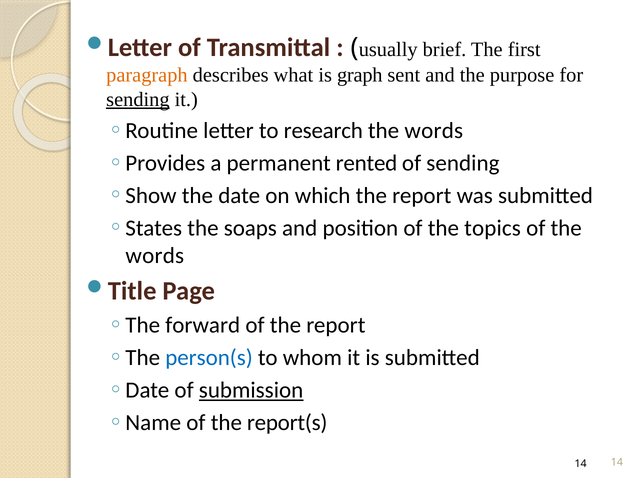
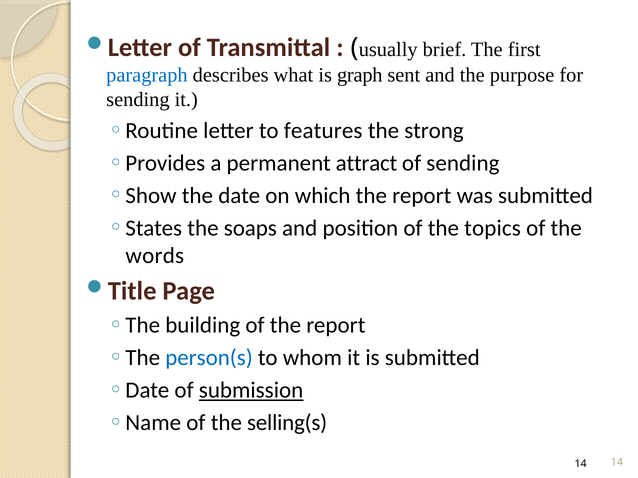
paragraph colour: orange -> blue
sending at (138, 100) underline: present -> none
research: research -> features
words at (434, 131): words -> strong
rented: rented -> attract
forward: forward -> building
report(s: report(s -> selling(s
